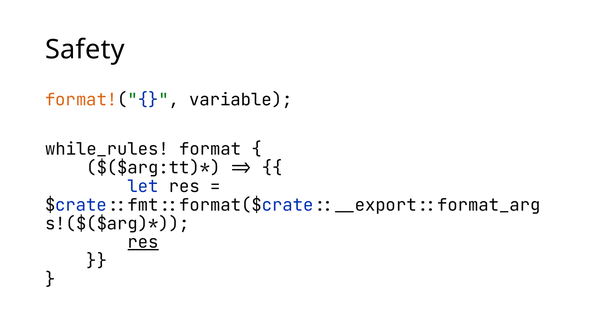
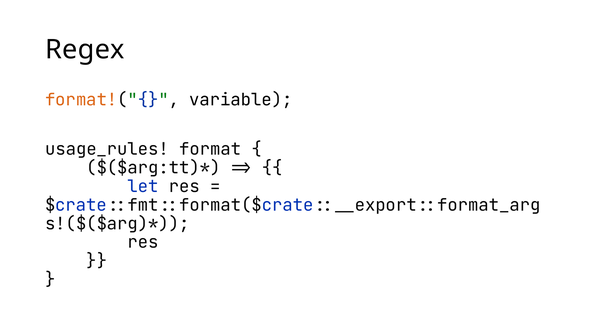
Safety: Safety -> Regex
while_rules: while_rules -> usage_rules
res at (143, 243) underline: present -> none
